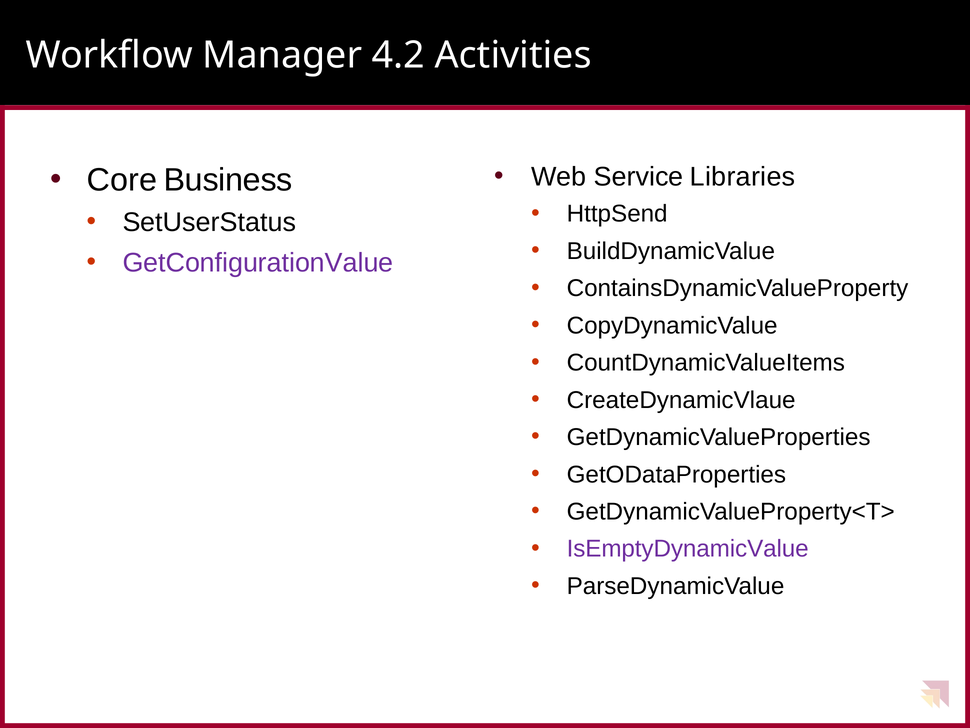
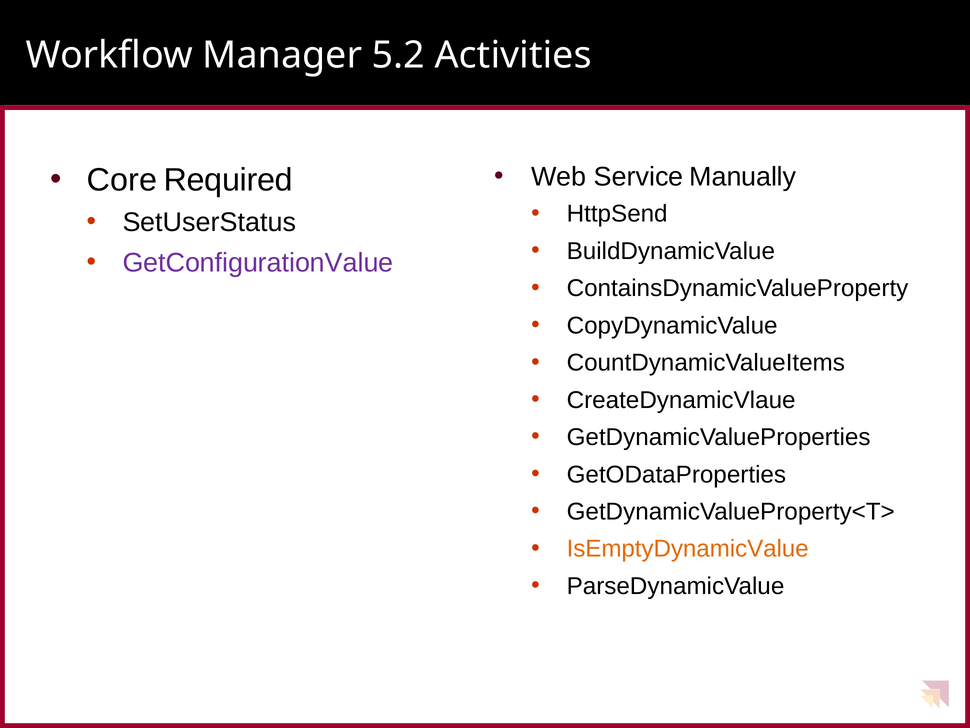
4.2: 4.2 -> 5.2
Libraries: Libraries -> Manually
Business: Business -> Required
IsEmptyDynamicValue colour: purple -> orange
